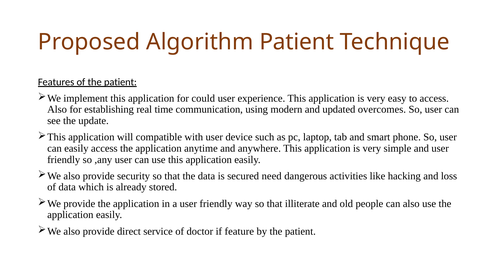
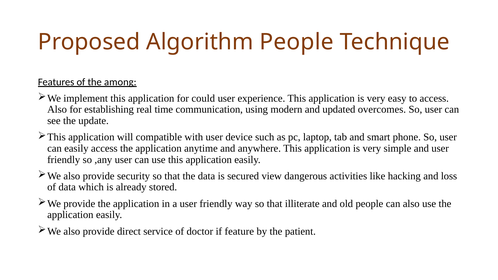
Algorithm Patient: Patient -> People
of the patient: patient -> among
need: need -> view
